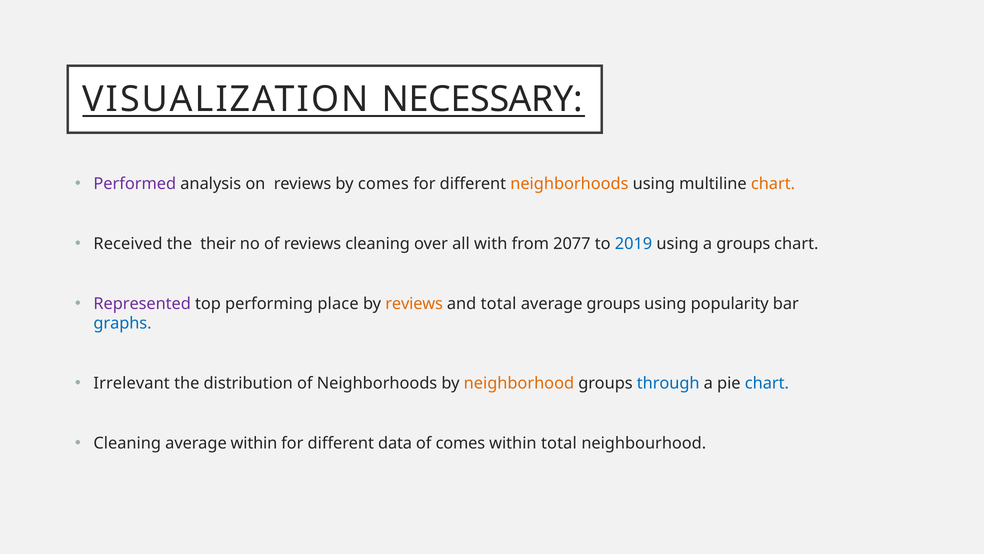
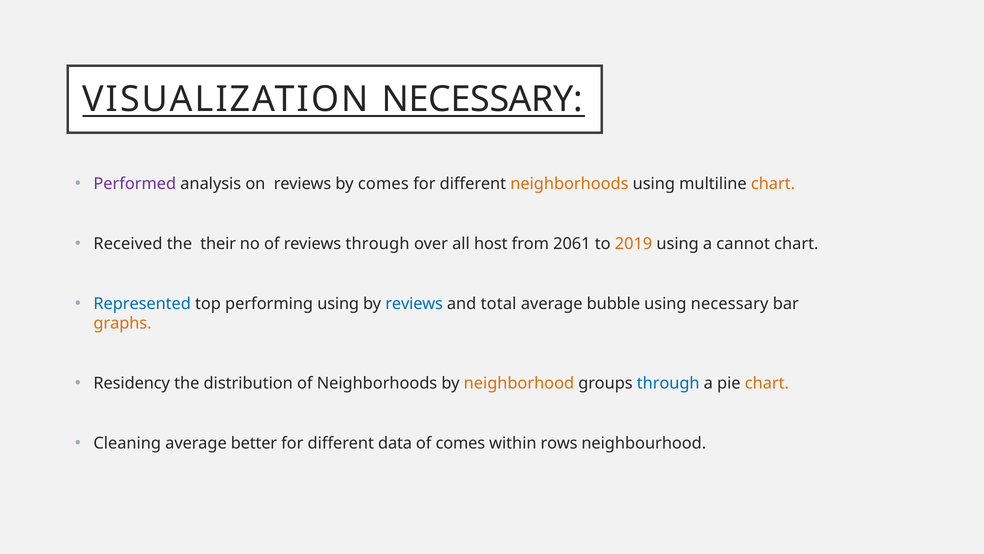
reviews cleaning: cleaning -> through
with: with -> host
2077: 2077 -> 2061
2019 colour: blue -> orange
a groups: groups -> cannot
Represented colour: purple -> blue
performing place: place -> using
reviews at (414, 303) colour: orange -> blue
average groups: groups -> bubble
using popularity: popularity -> necessary
graphs colour: blue -> orange
Irrelevant: Irrelevant -> Residency
chart at (767, 383) colour: blue -> orange
average within: within -> better
within total: total -> rows
